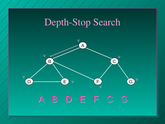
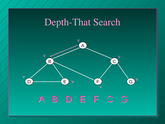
Depth-Stop: Depth-Stop -> Depth-That
